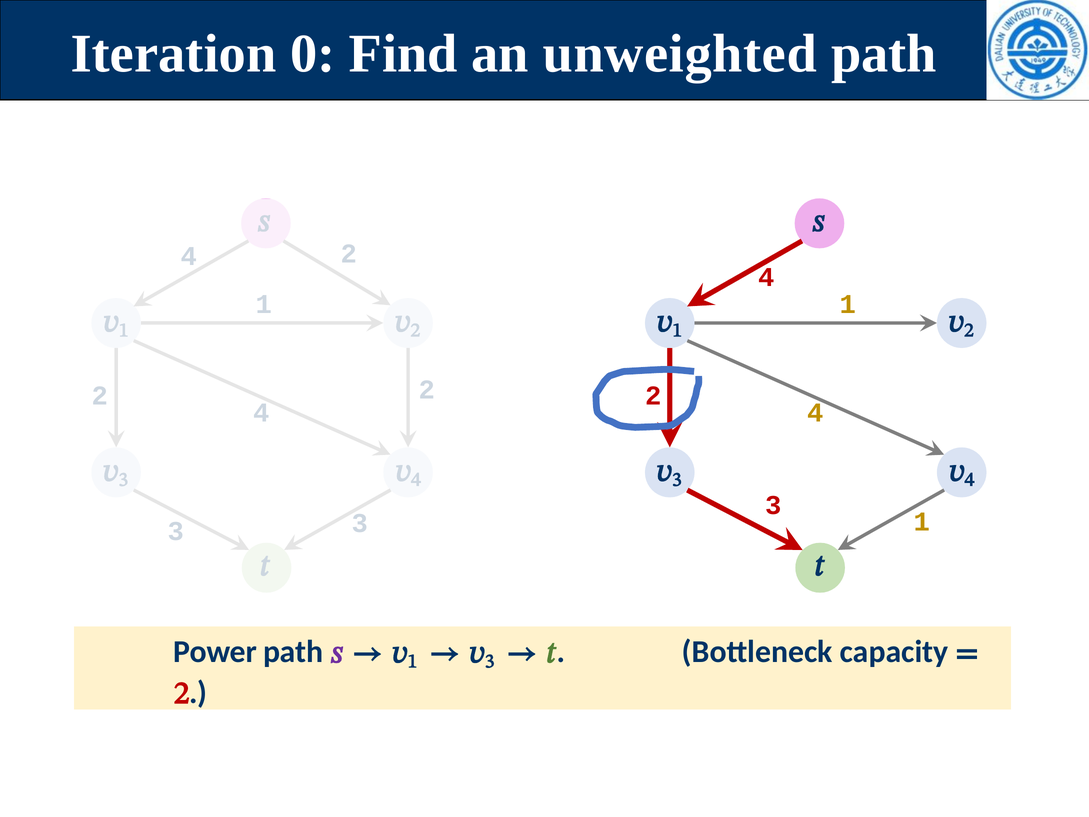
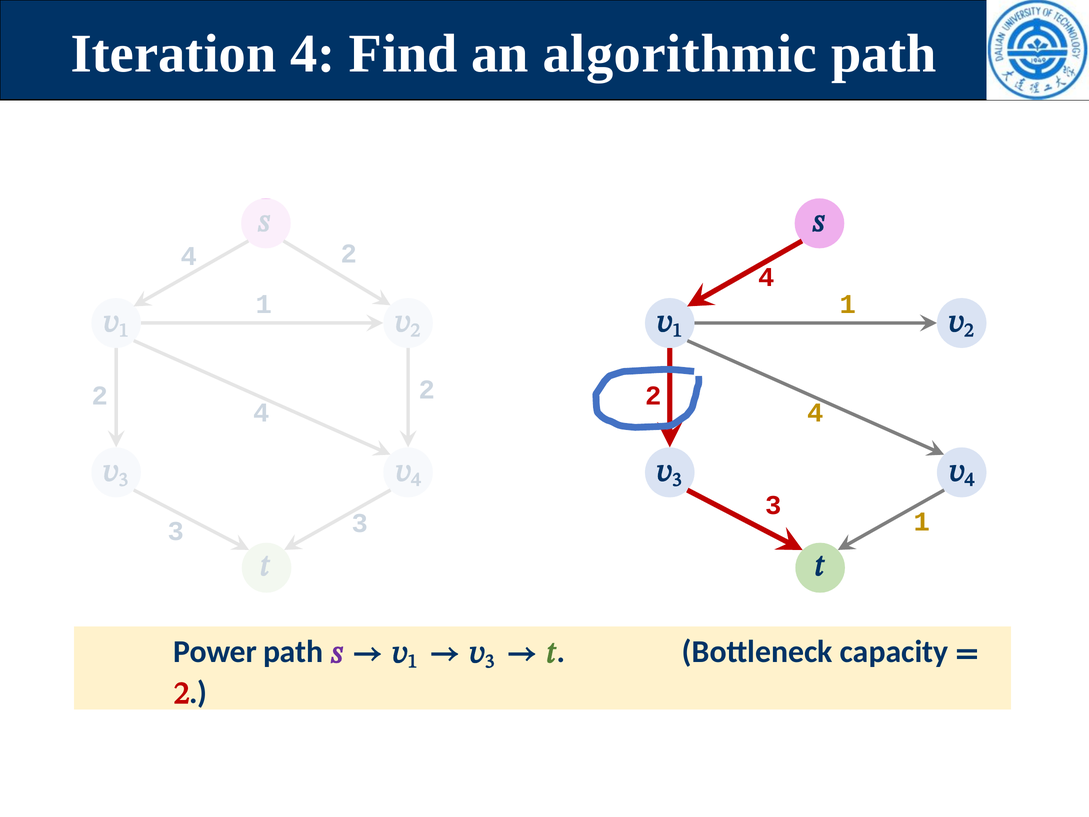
Iteration 0: 0 -> 4
unweighted: unweighted -> algorithmic
